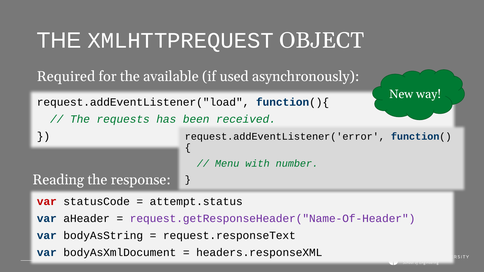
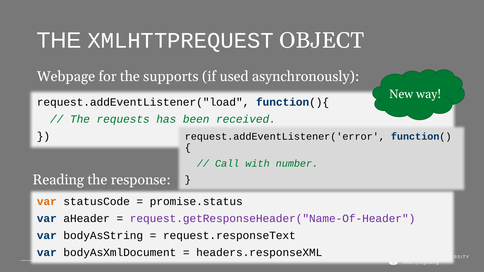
Required: Required -> Webpage
available: available -> supports
Menu: Menu -> Call
var at (47, 202) colour: red -> orange
attempt.status: attempt.status -> promise.status
